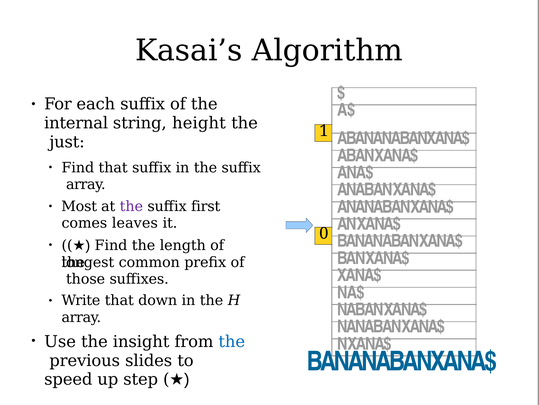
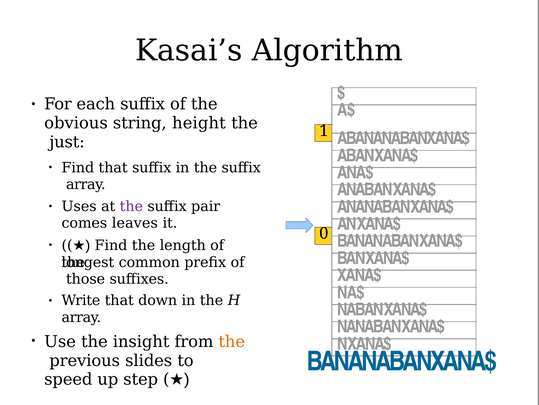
internal: internal -> obvious
Most: Most -> Uses
first: first -> pair
the at (232, 341) colour: blue -> orange
